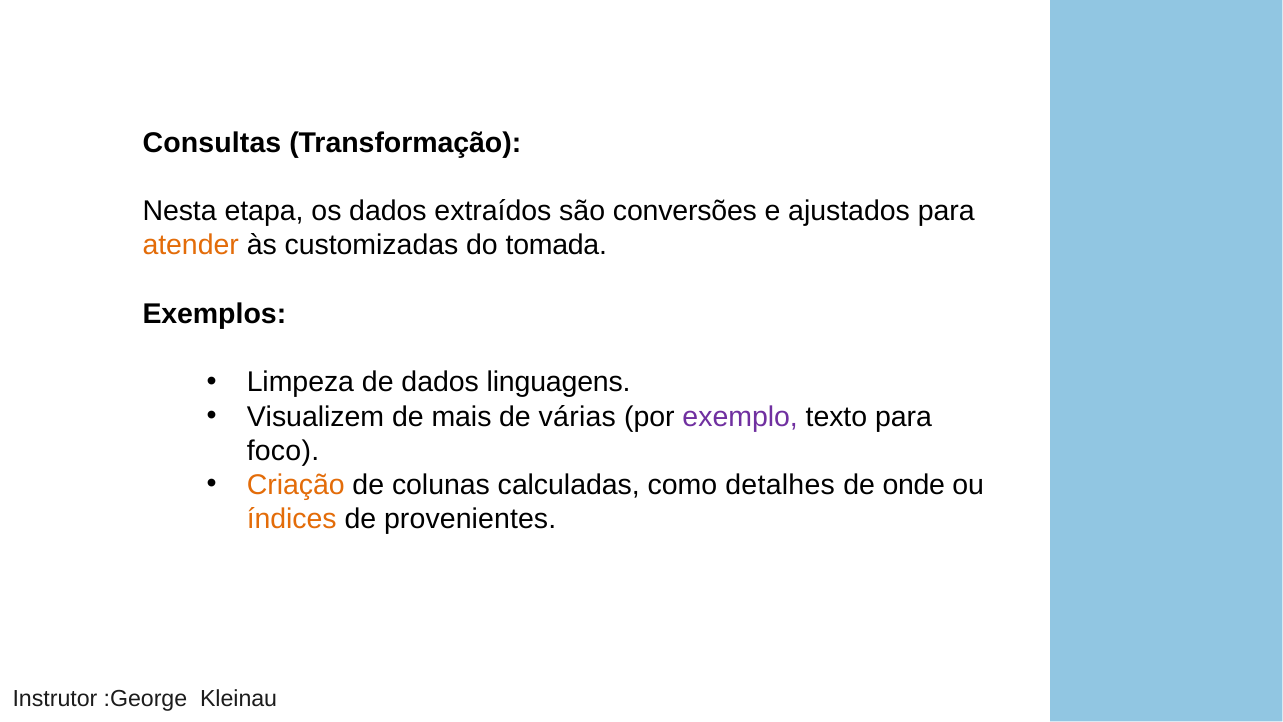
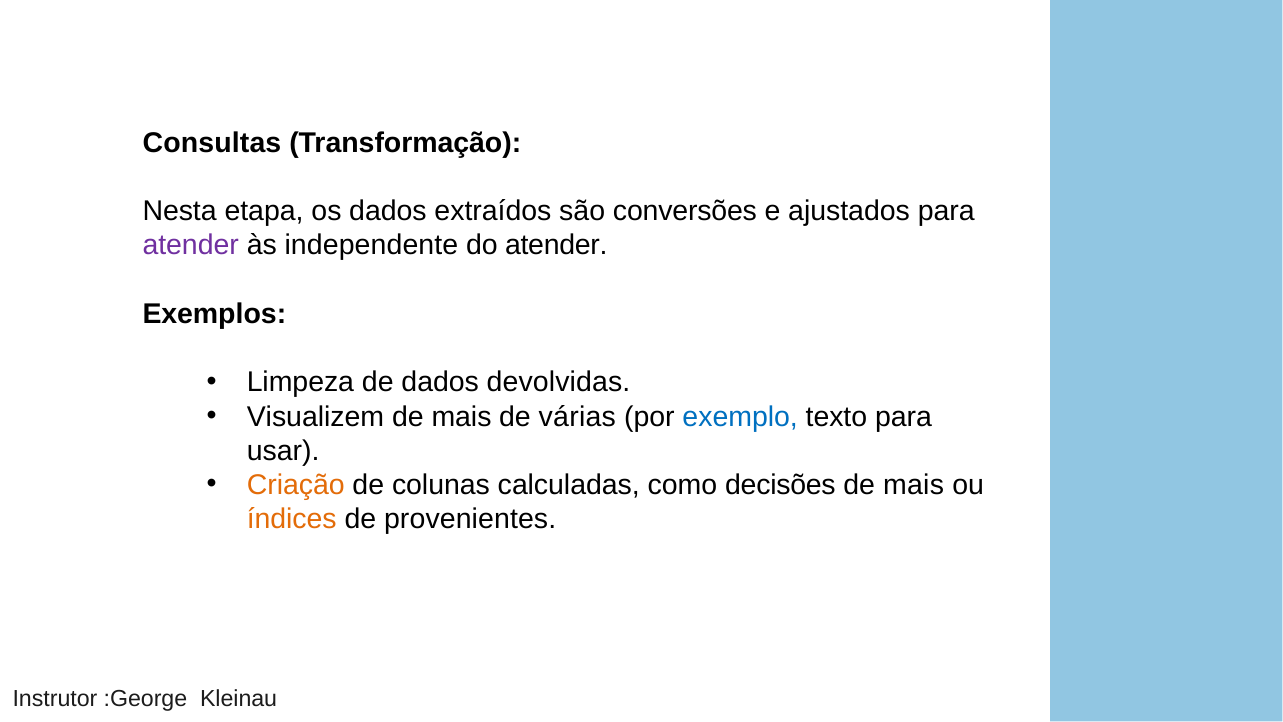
atender at (191, 245) colour: orange -> purple
customizadas: customizadas -> independente
do tomada: tomada -> atender
linguagens: linguagens -> devolvidas
exemplo colour: purple -> blue
foco: foco -> usar
detalhes: detalhes -> decisões
onde at (914, 485): onde -> mais
